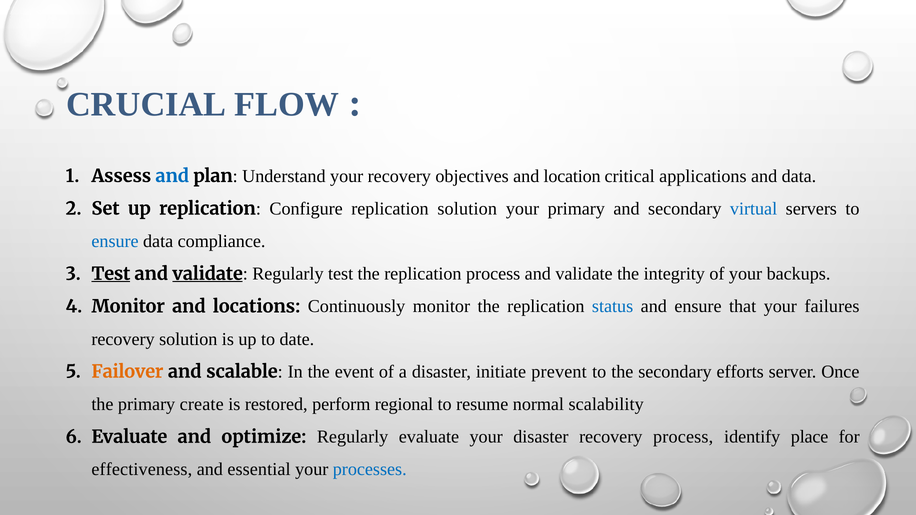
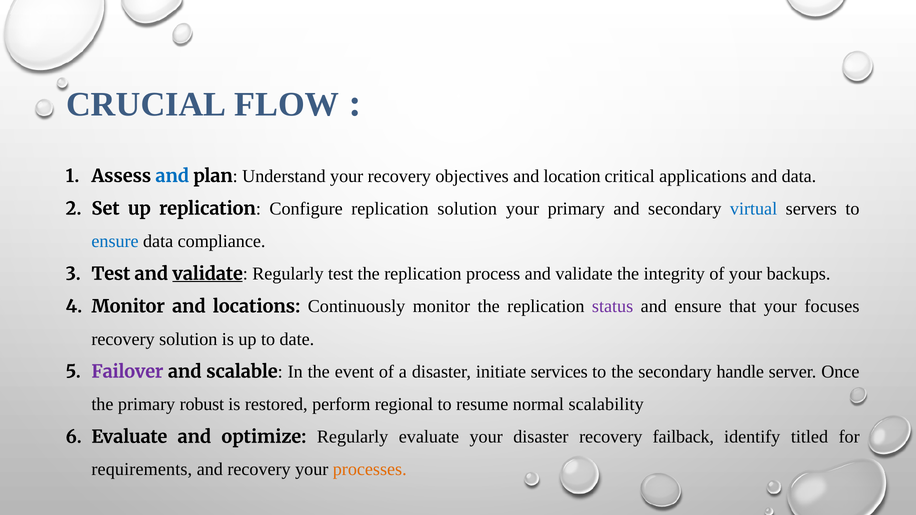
Test at (111, 274) underline: present -> none
status colour: blue -> purple
failures: failures -> focuses
Failover colour: orange -> purple
prevent: prevent -> services
efforts: efforts -> handle
create: create -> robust
recovery process: process -> failback
place: place -> titled
effectiveness: effectiveness -> requirements
and essential: essential -> recovery
processes colour: blue -> orange
